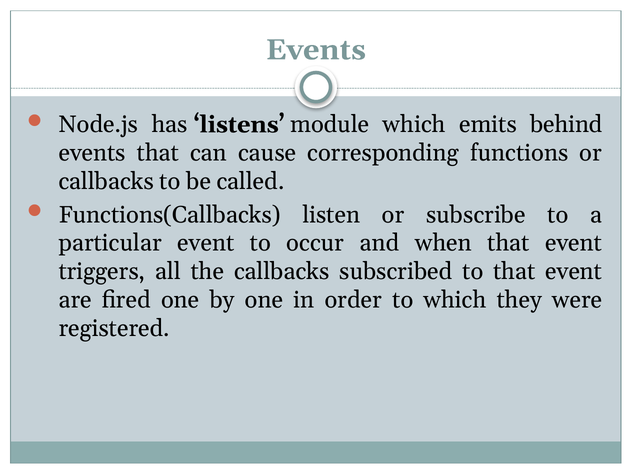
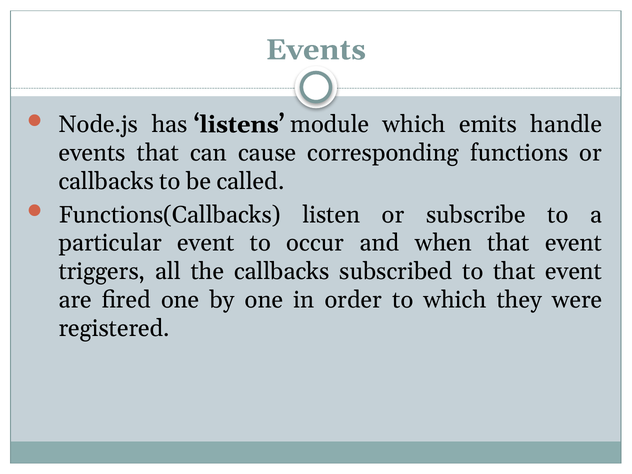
behind: behind -> handle
